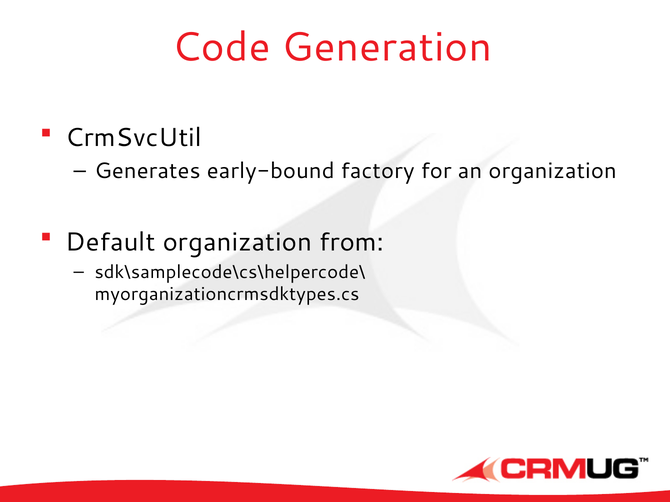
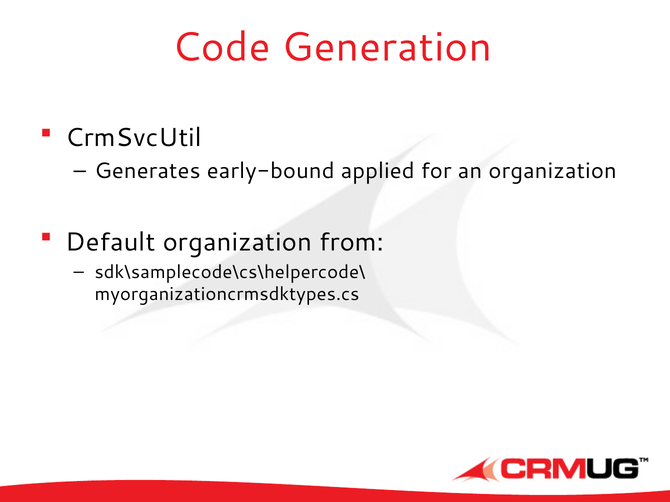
factory: factory -> applied
